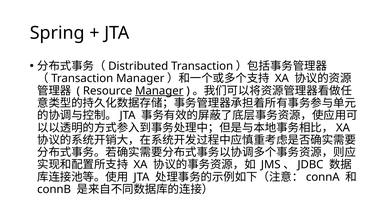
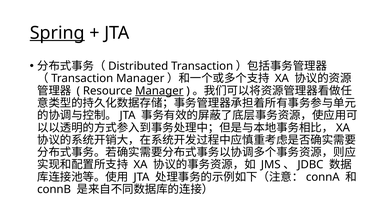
Spring underline: none -> present
